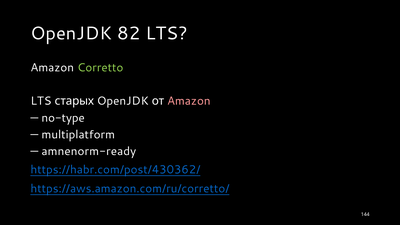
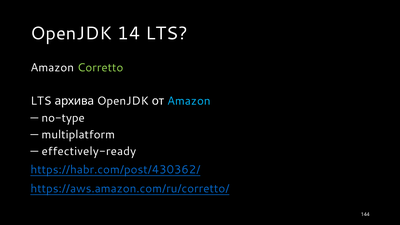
82: 82 -> 14
старых: старых -> архива
Amazon at (189, 101) colour: pink -> light blue
amnenorm-ready: amnenorm-ready -> effectively-ready
